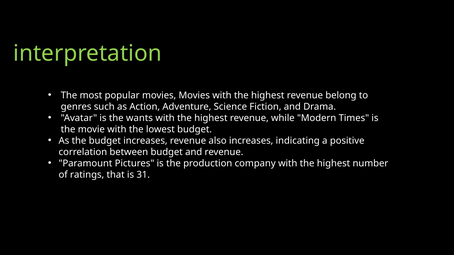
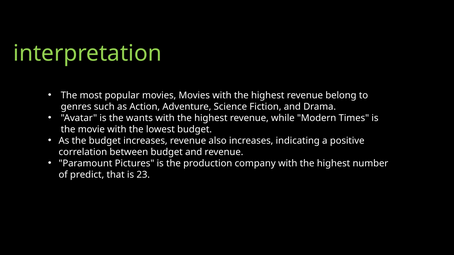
ratings: ratings -> predict
31: 31 -> 23
